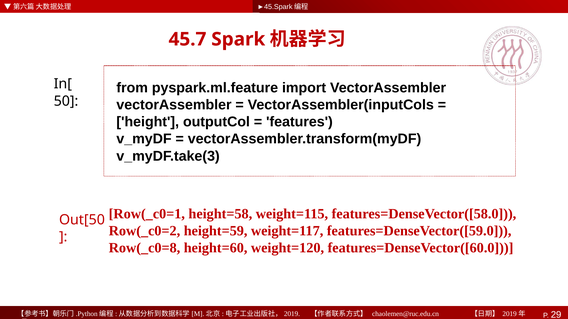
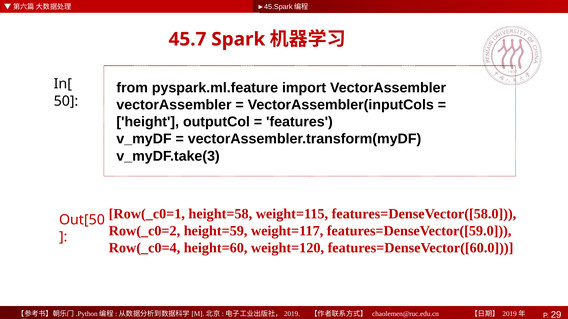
Row(_c0=8: Row(_c0=8 -> Row(_c0=4
